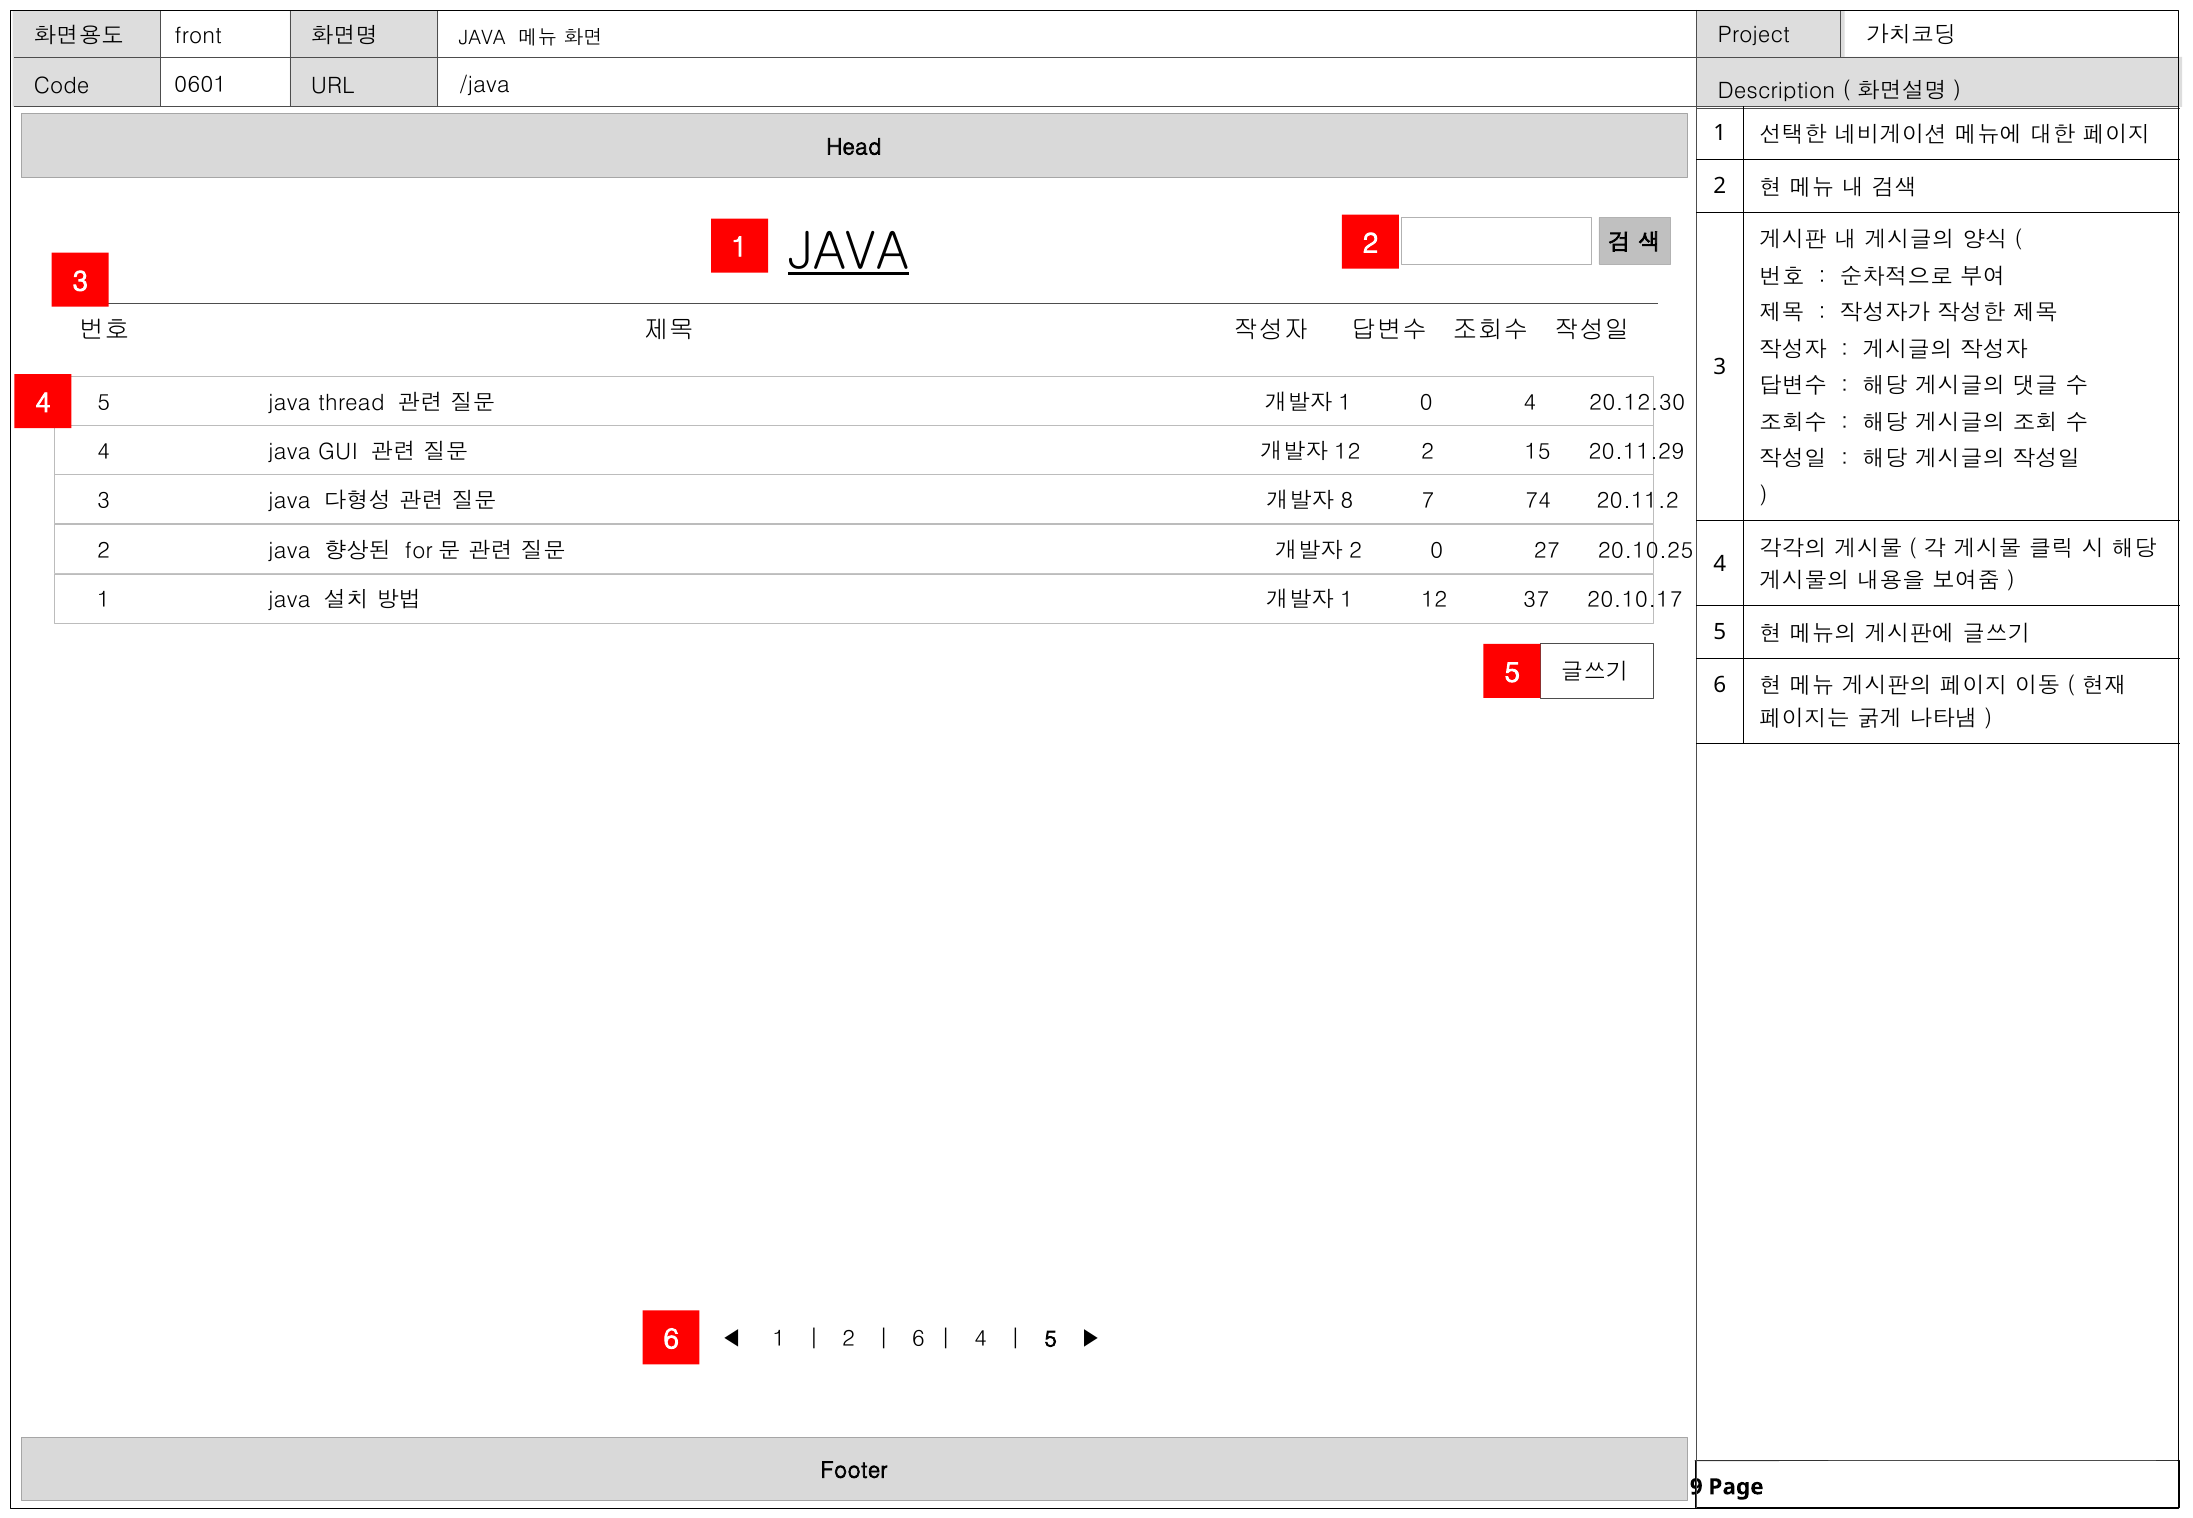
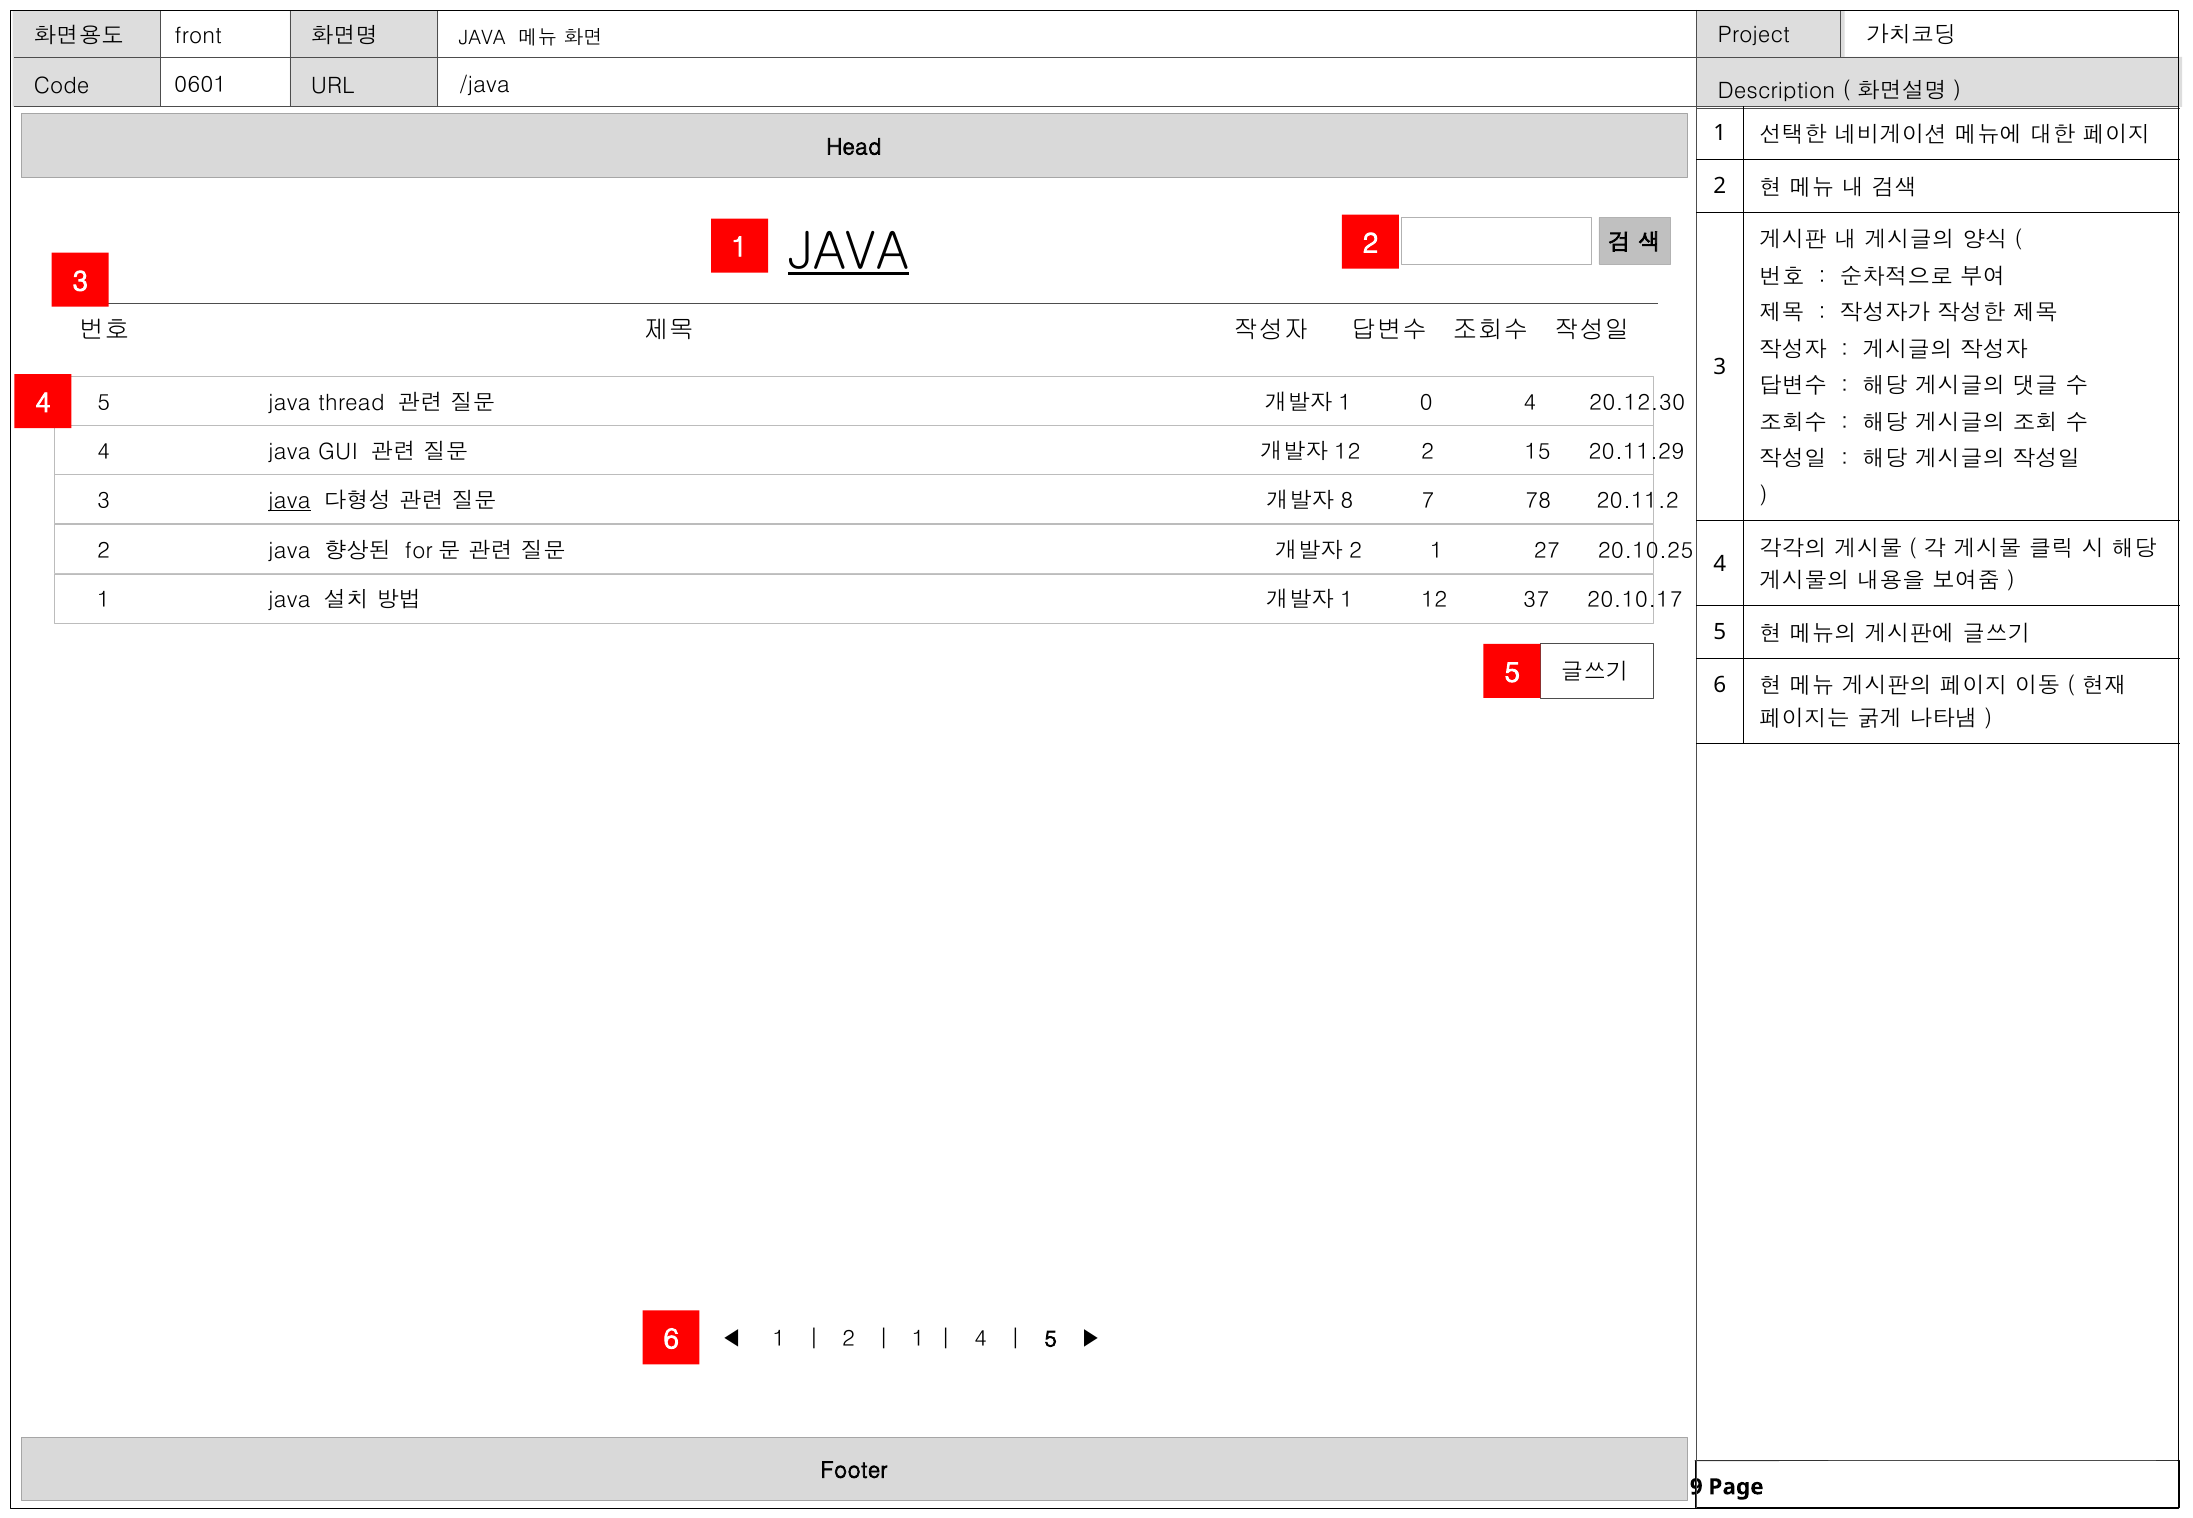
java at (290, 501) underline: none -> present
74: 74 -> 78
2 0: 0 -> 1
6 at (918, 1340): 6 -> 1
